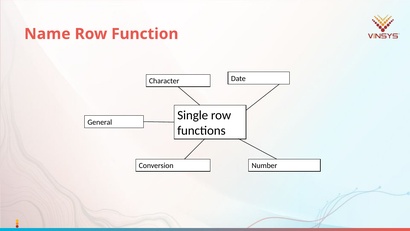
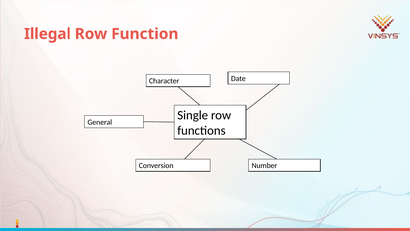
Name: Name -> Illegal
